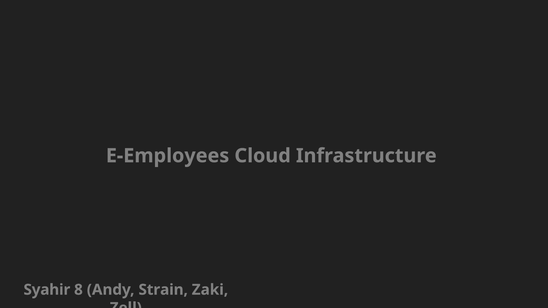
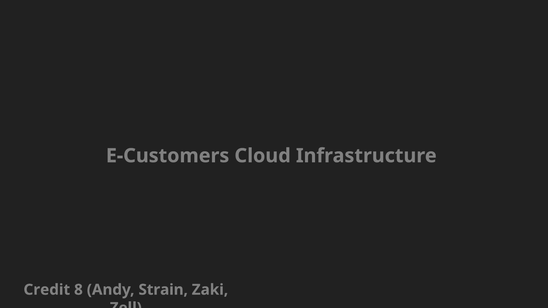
E-Employees: E-Employees -> E-Customers
Syahir: Syahir -> Credit
